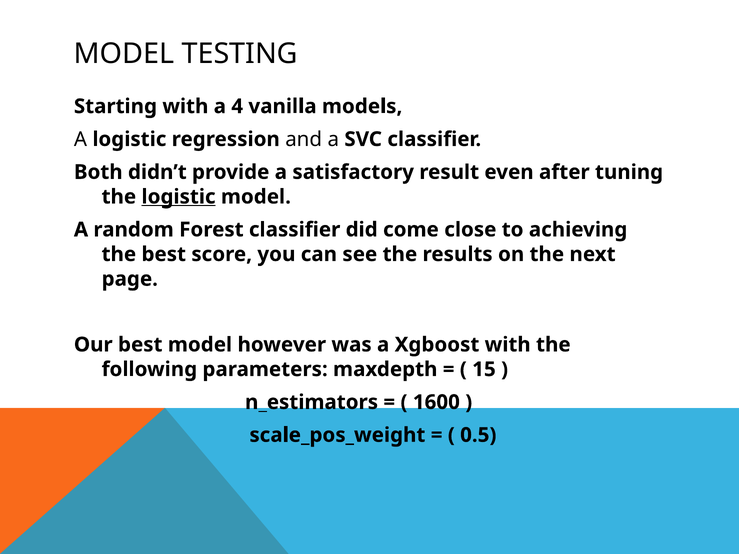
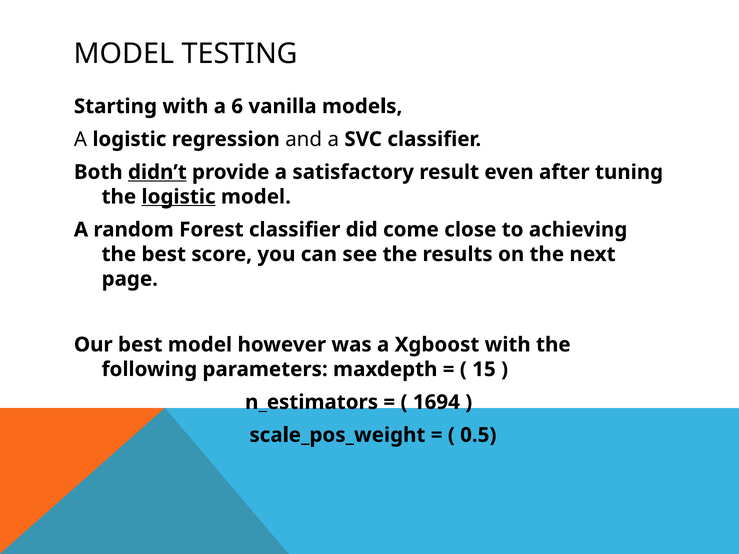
4: 4 -> 6
didn’t underline: none -> present
1600: 1600 -> 1694
